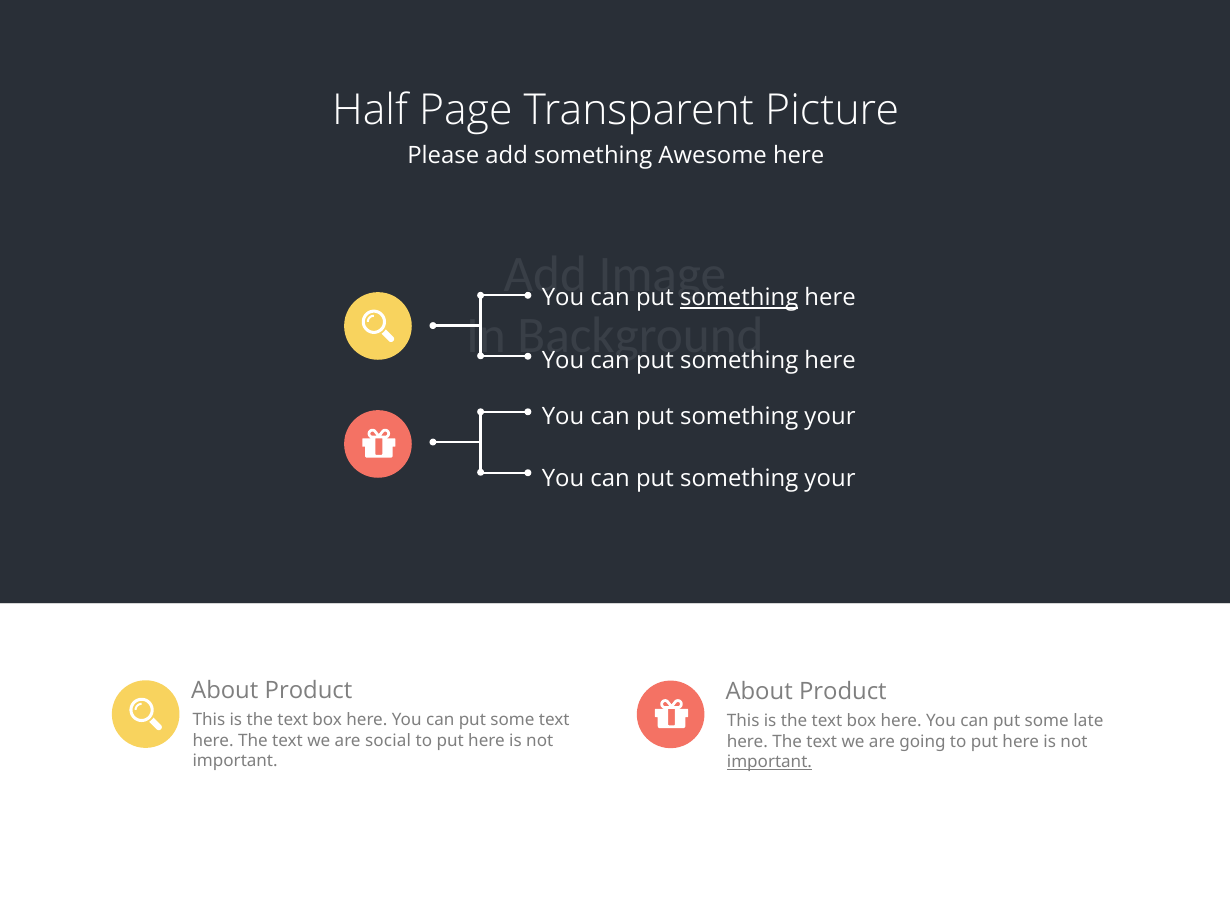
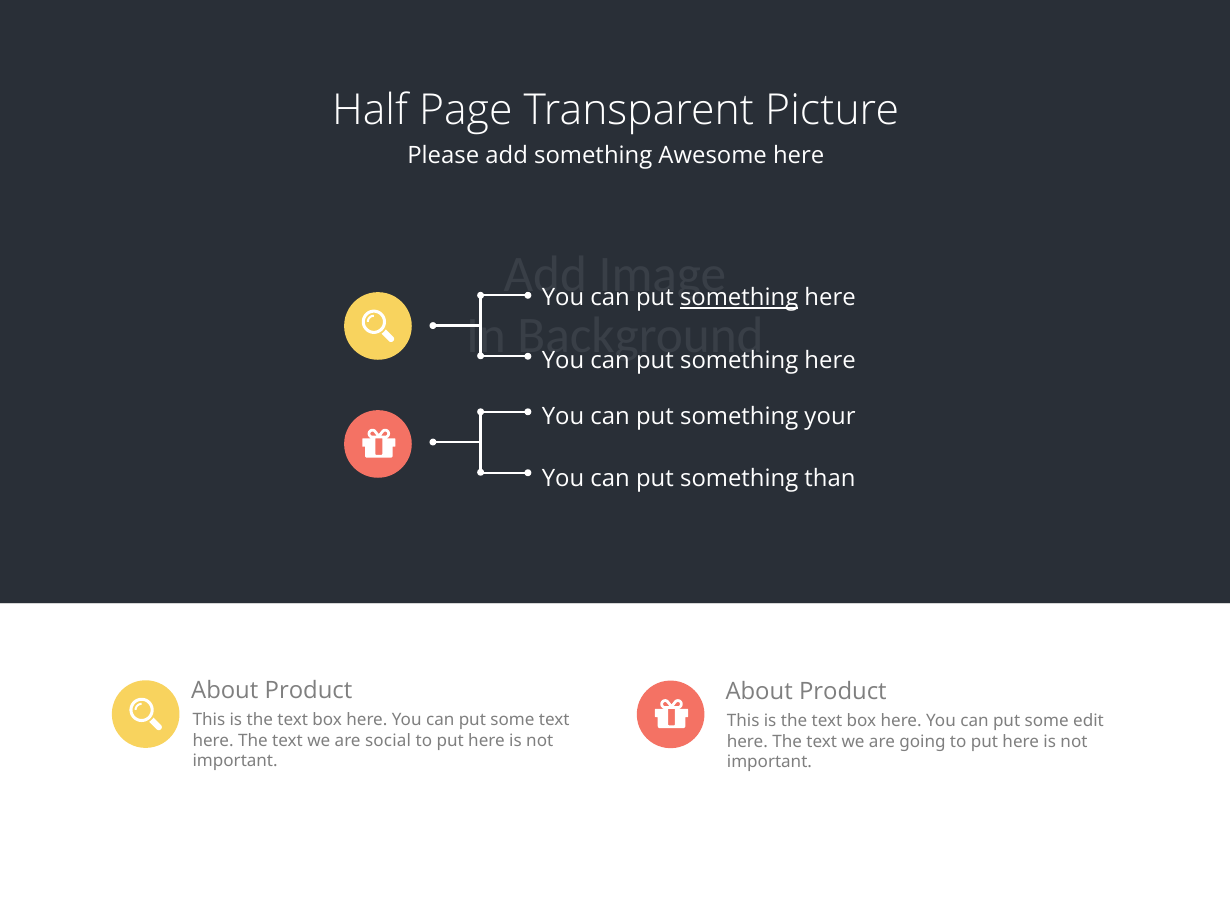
your at (830, 479): your -> than
late: late -> edit
important at (769, 762) underline: present -> none
